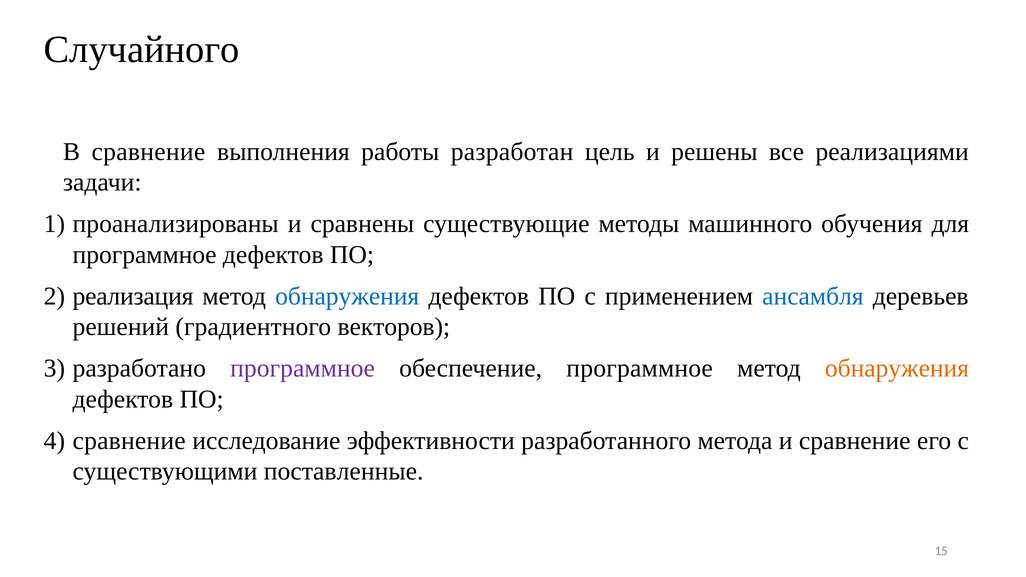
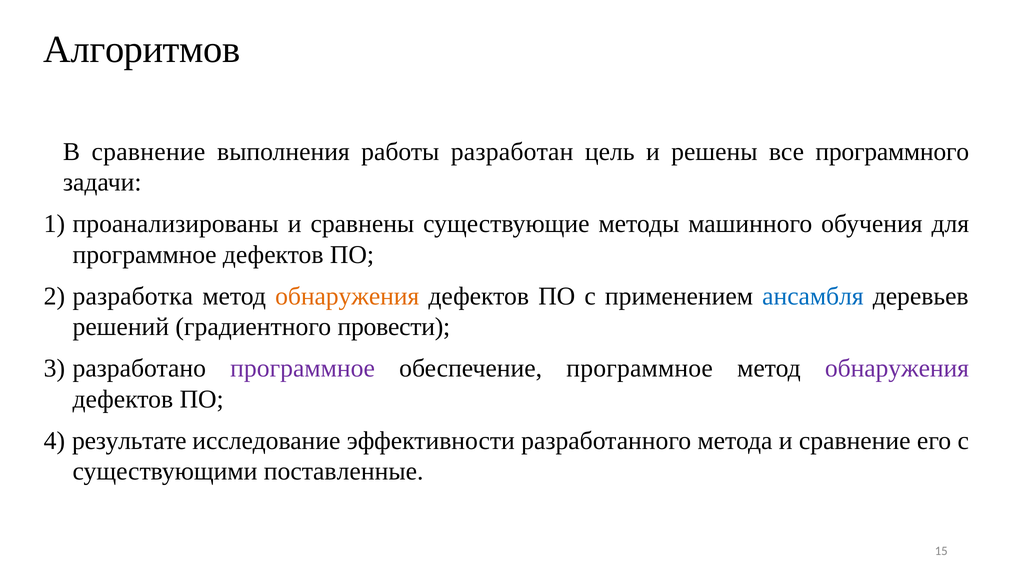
Случайного: Случайного -> Алгоритмов
реализациями: реализациями -> программного
реализация: реализация -> разработка
обнаружения at (347, 296) colour: blue -> orange
векторов: векторов -> провести
обнаружения at (897, 368) colour: orange -> purple
сравнение at (129, 441): сравнение -> результате
